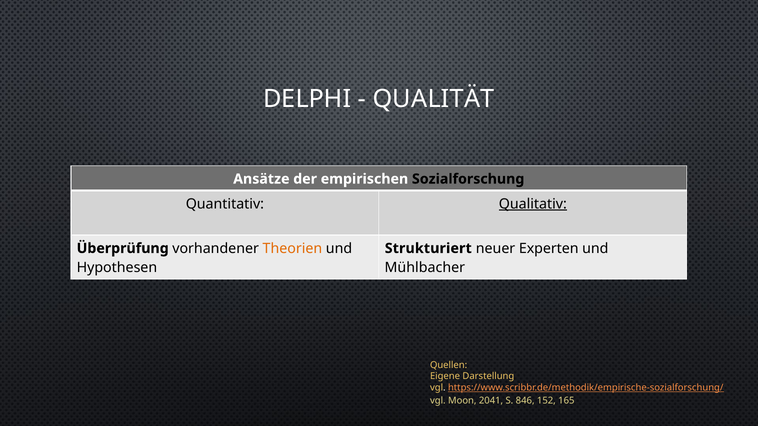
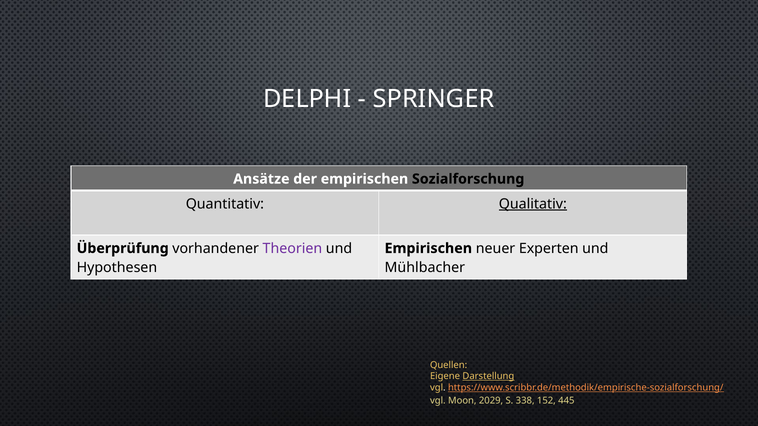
QUALITÄT: QUALITÄT -> SPRINGER
Theorien colour: orange -> purple
Strukturiert at (428, 249): Strukturiert -> Empirischen
Darstellung underline: none -> present
2041: 2041 -> 2029
846: 846 -> 338
165: 165 -> 445
